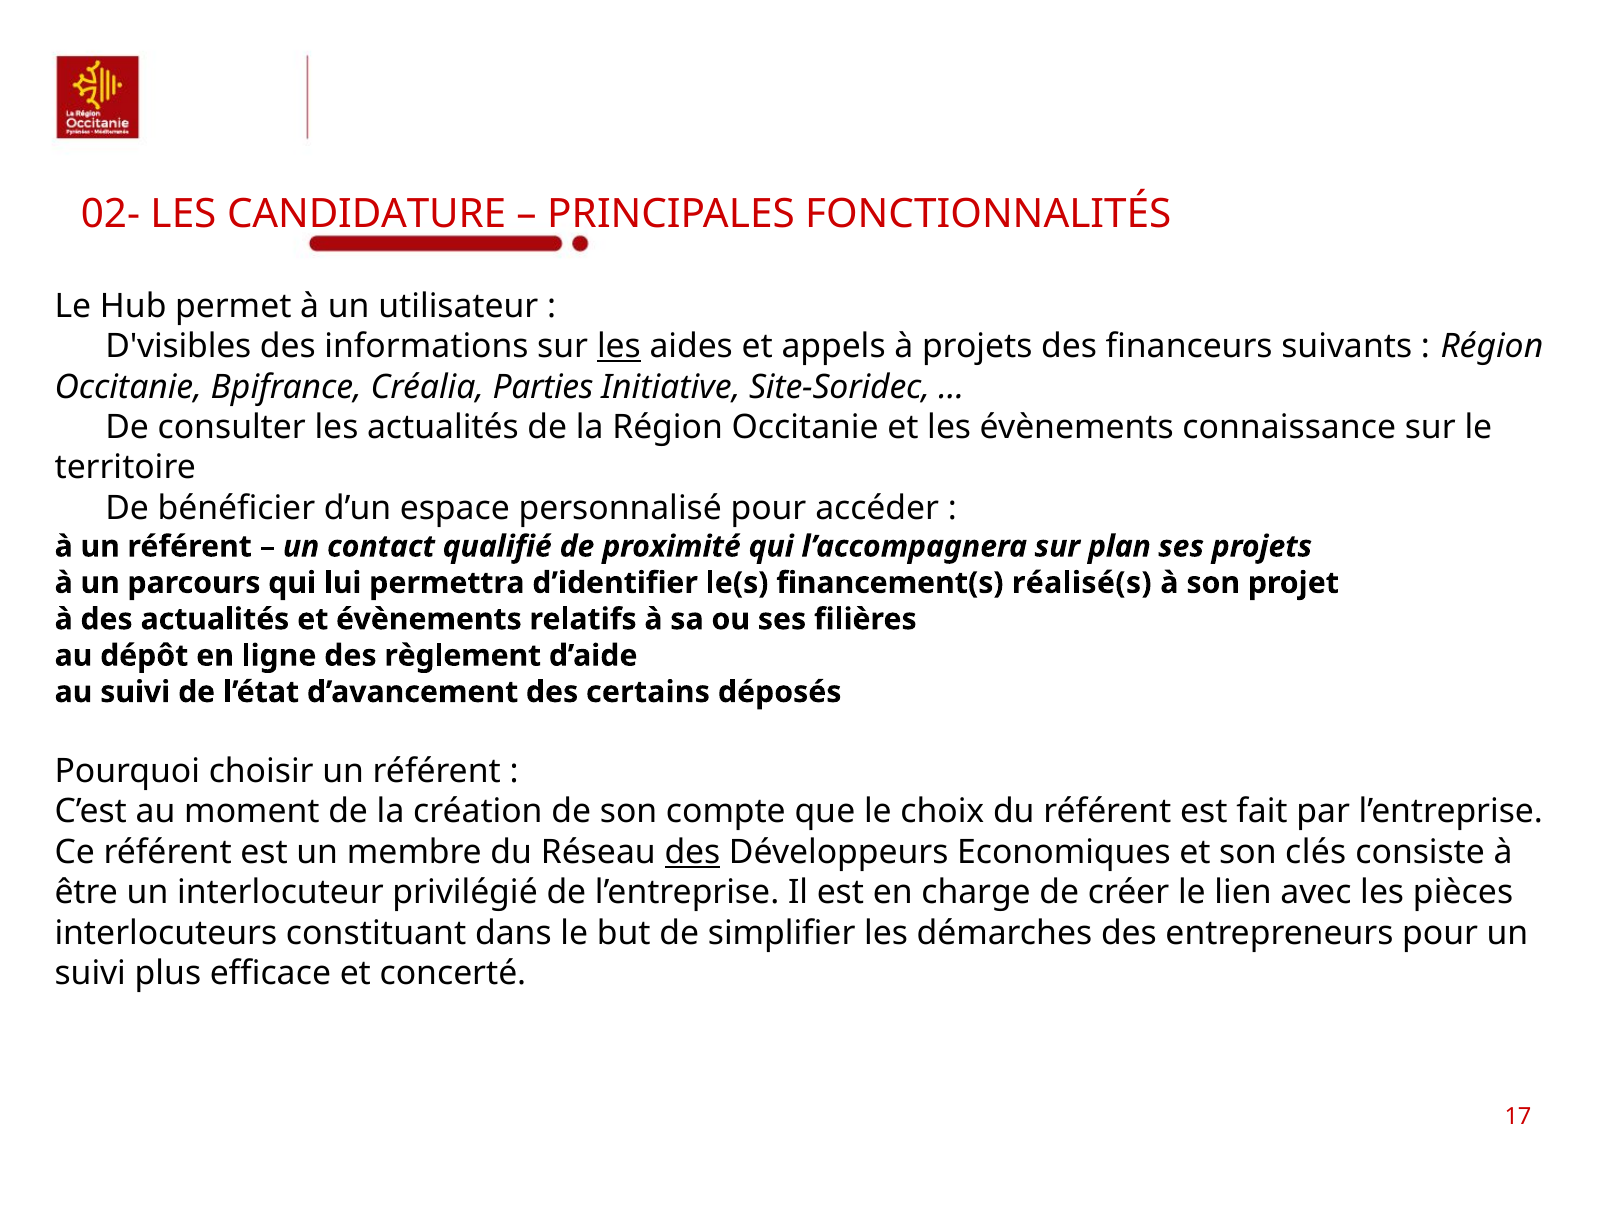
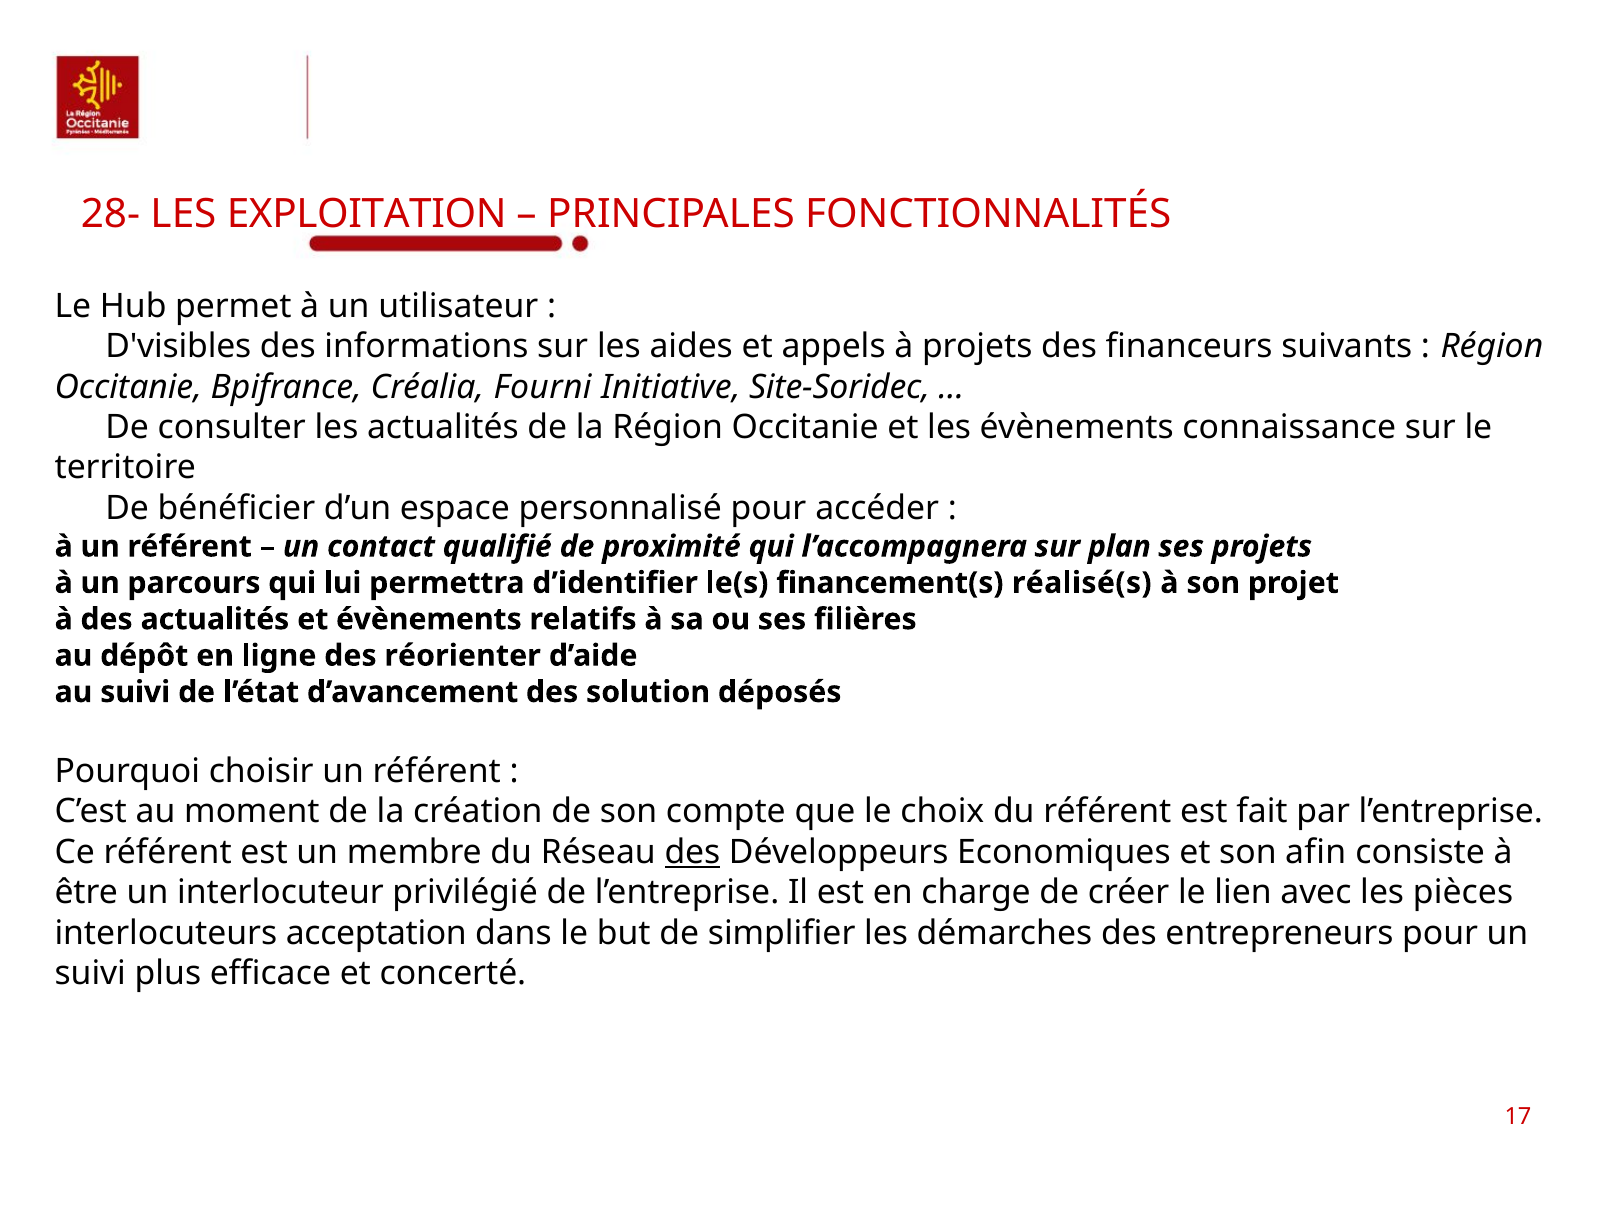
02-: 02- -> 28-
CANDIDATURE: CANDIDATURE -> EXPLOITATION
les at (619, 347) underline: present -> none
Parties: Parties -> Fourni
règlement: règlement -> réorienter
certains: certains -> solution
clés: clés -> afin
constituant: constituant -> acceptation
